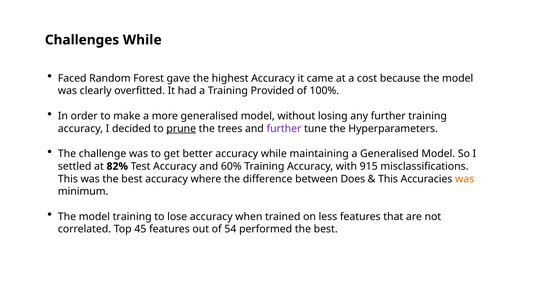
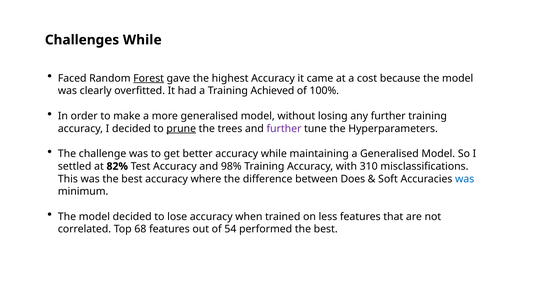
Forest underline: none -> present
Provided: Provided -> Achieved
60%: 60% -> 98%
915: 915 -> 310
This at (388, 179): This -> Soft
was at (465, 179) colour: orange -> blue
model training: training -> decided
45: 45 -> 68
